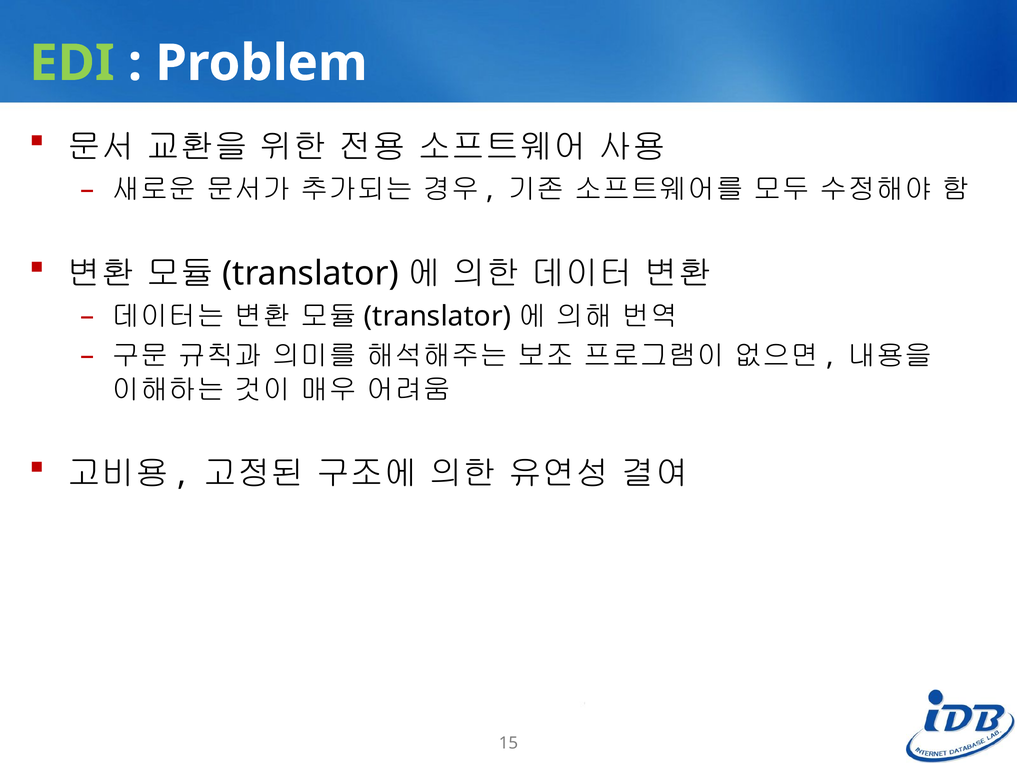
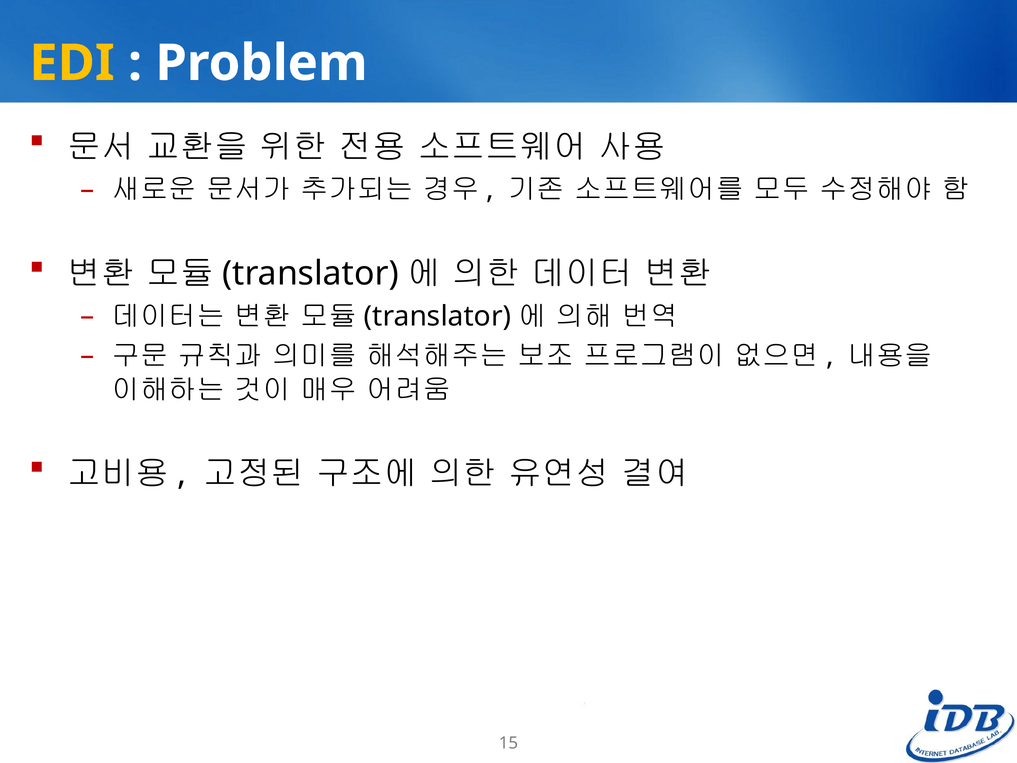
EDI colour: light green -> yellow
